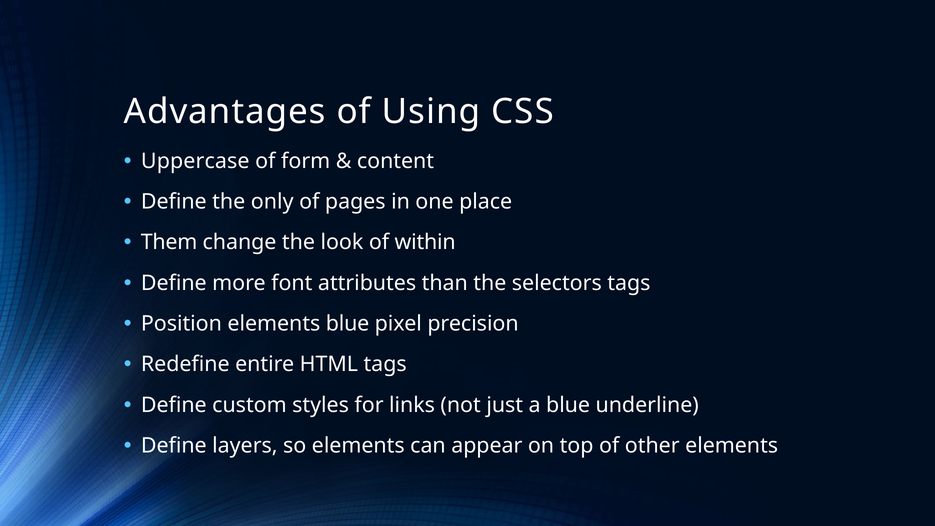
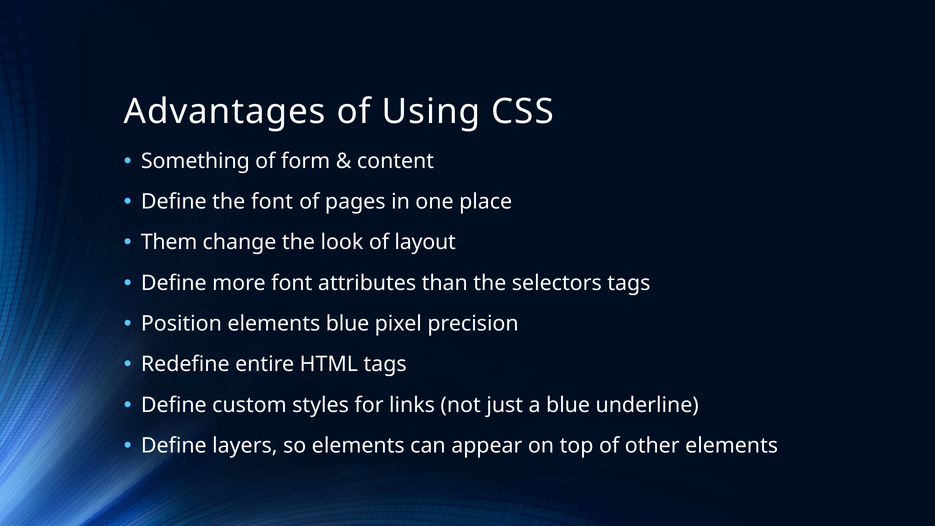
Uppercase: Uppercase -> Something
the only: only -> font
within: within -> layout
